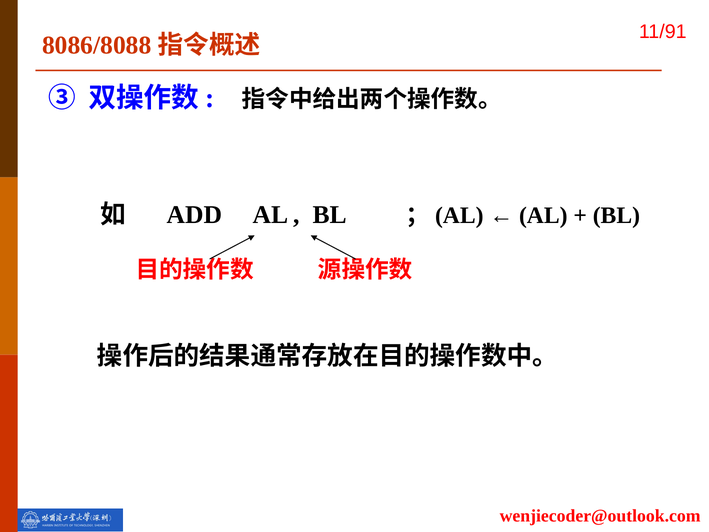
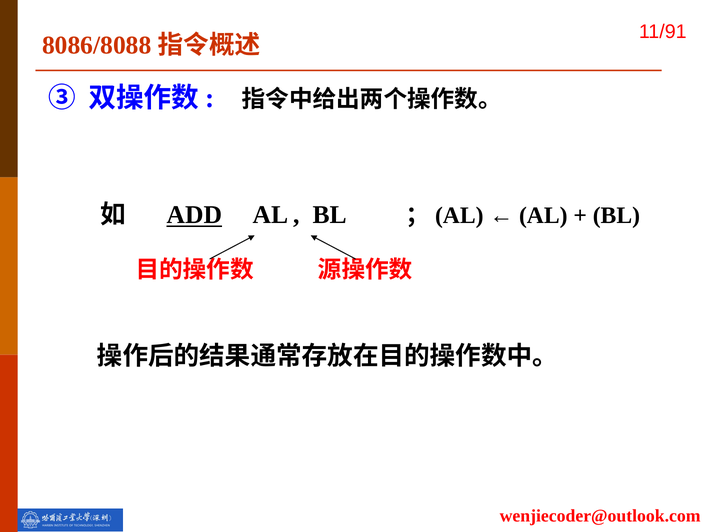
ADD underline: none -> present
